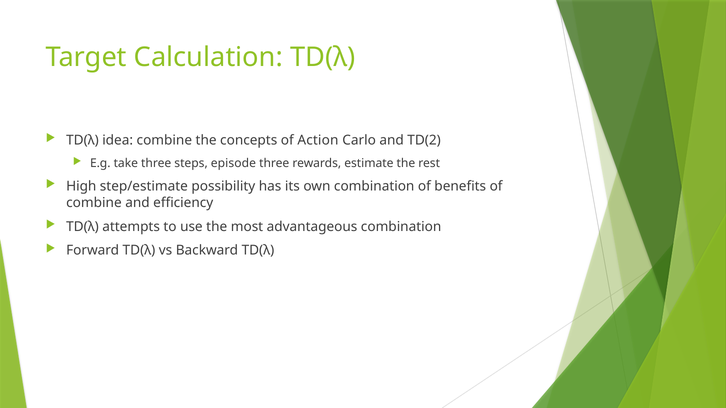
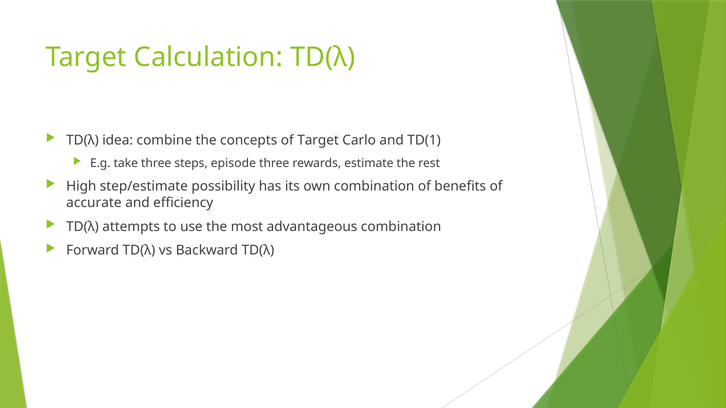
of Action: Action -> Target
TD(2: TD(2 -> TD(1
combine at (94, 203): combine -> accurate
